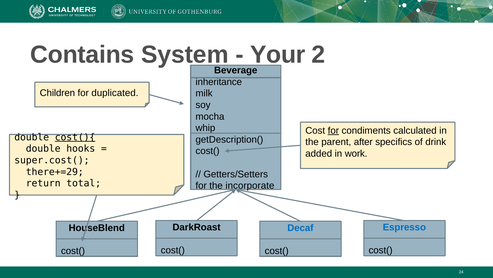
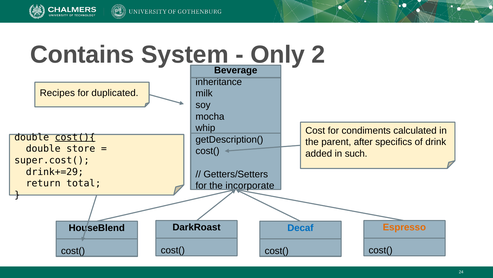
Your: Your -> Only
Children: Children -> Recipes
for at (333, 130) underline: present -> none
hooks: hooks -> store
work: work -> such
there+=29: there+=29 -> drink+=29
Espresso colour: blue -> orange
